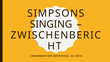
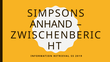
SINGING: SINGING -> ANHAND
